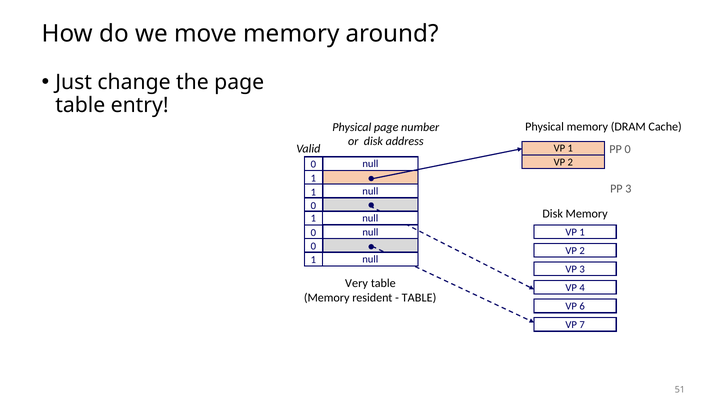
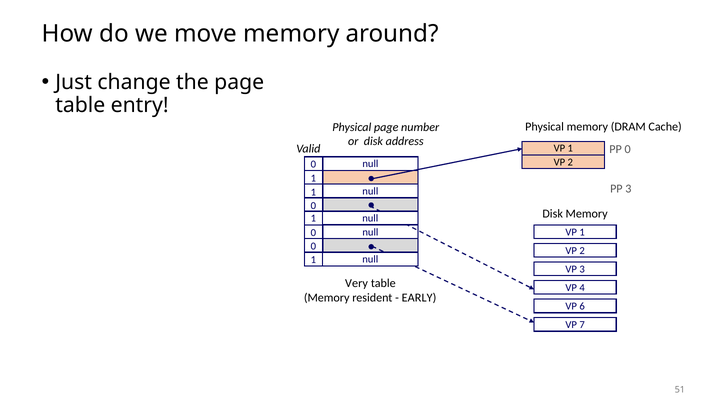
TABLE at (419, 298): TABLE -> EARLY
